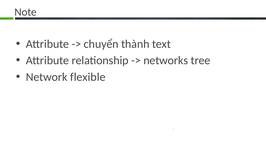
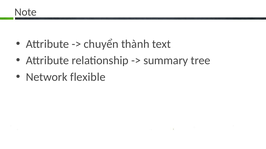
networks: networks -> summary
